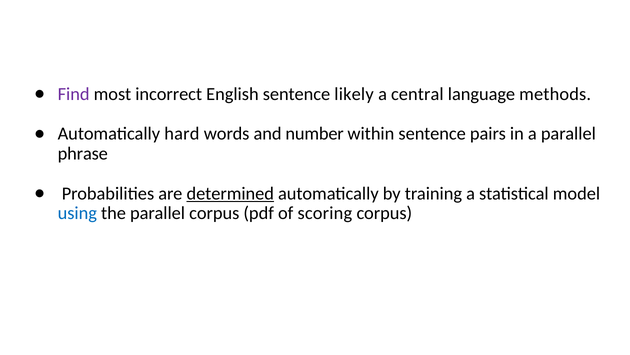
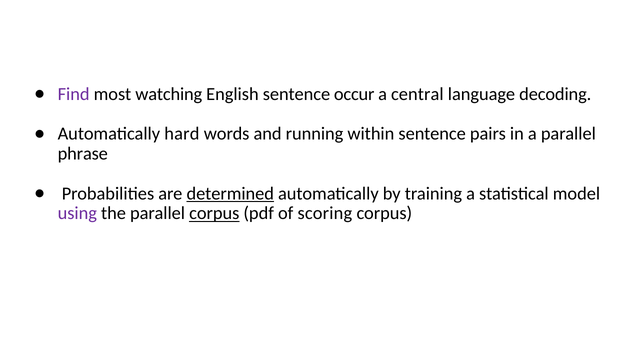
incorrect: incorrect -> watching
likely: likely -> occur
methods: methods -> decoding
number: number -> running
using colour: blue -> purple
corpus at (214, 213) underline: none -> present
